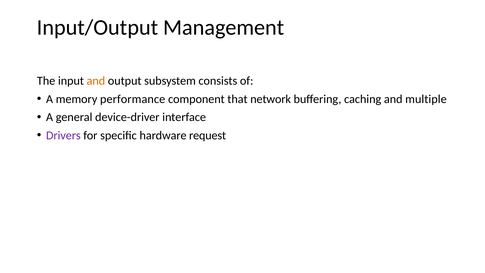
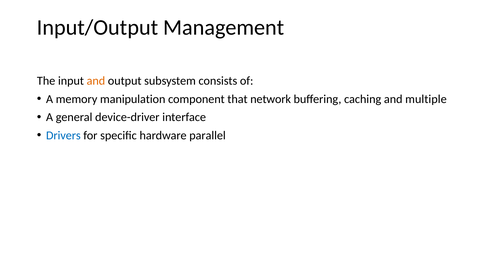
performance: performance -> manipulation
Drivers colour: purple -> blue
request: request -> parallel
